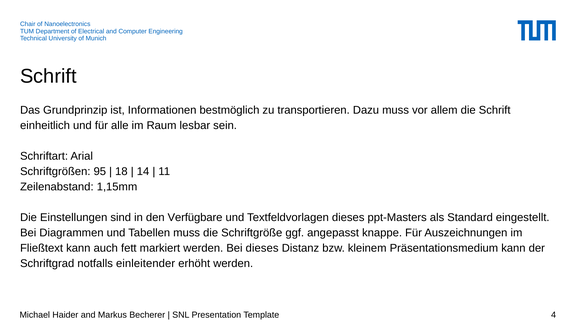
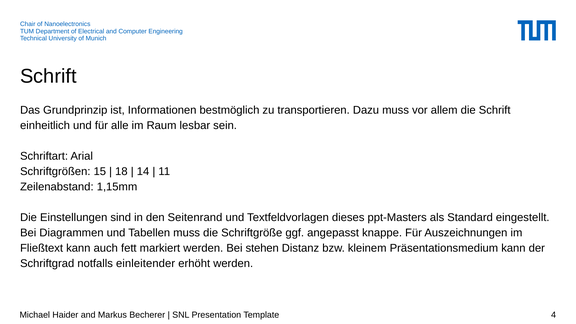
95: 95 -> 15
Verfügbare: Verfügbare -> Seitenrand
Bei dieses: dieses -> stehen
